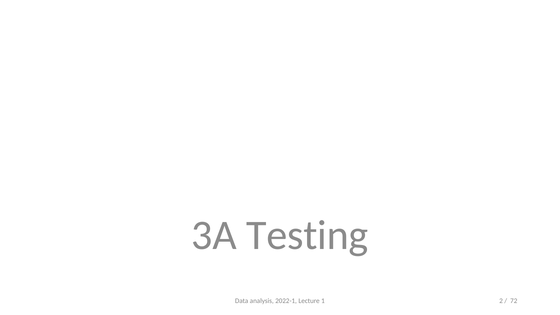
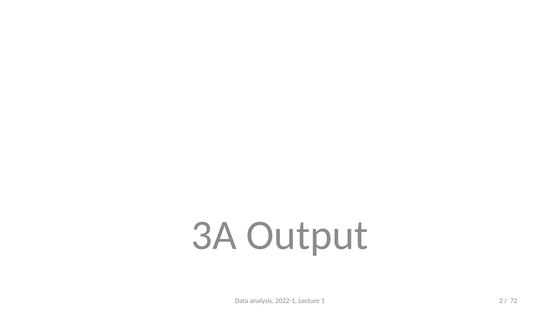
Testing: Testing -> Output
